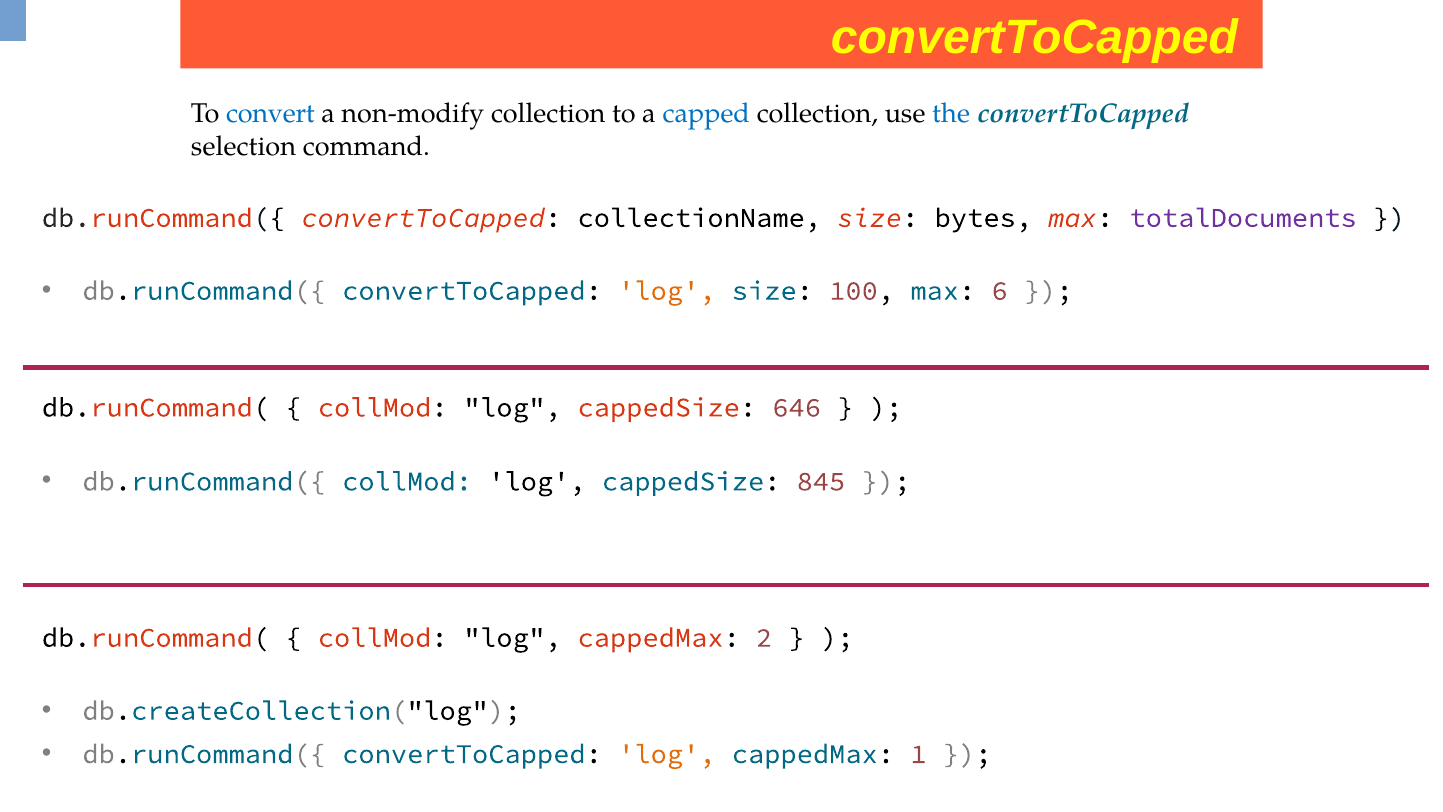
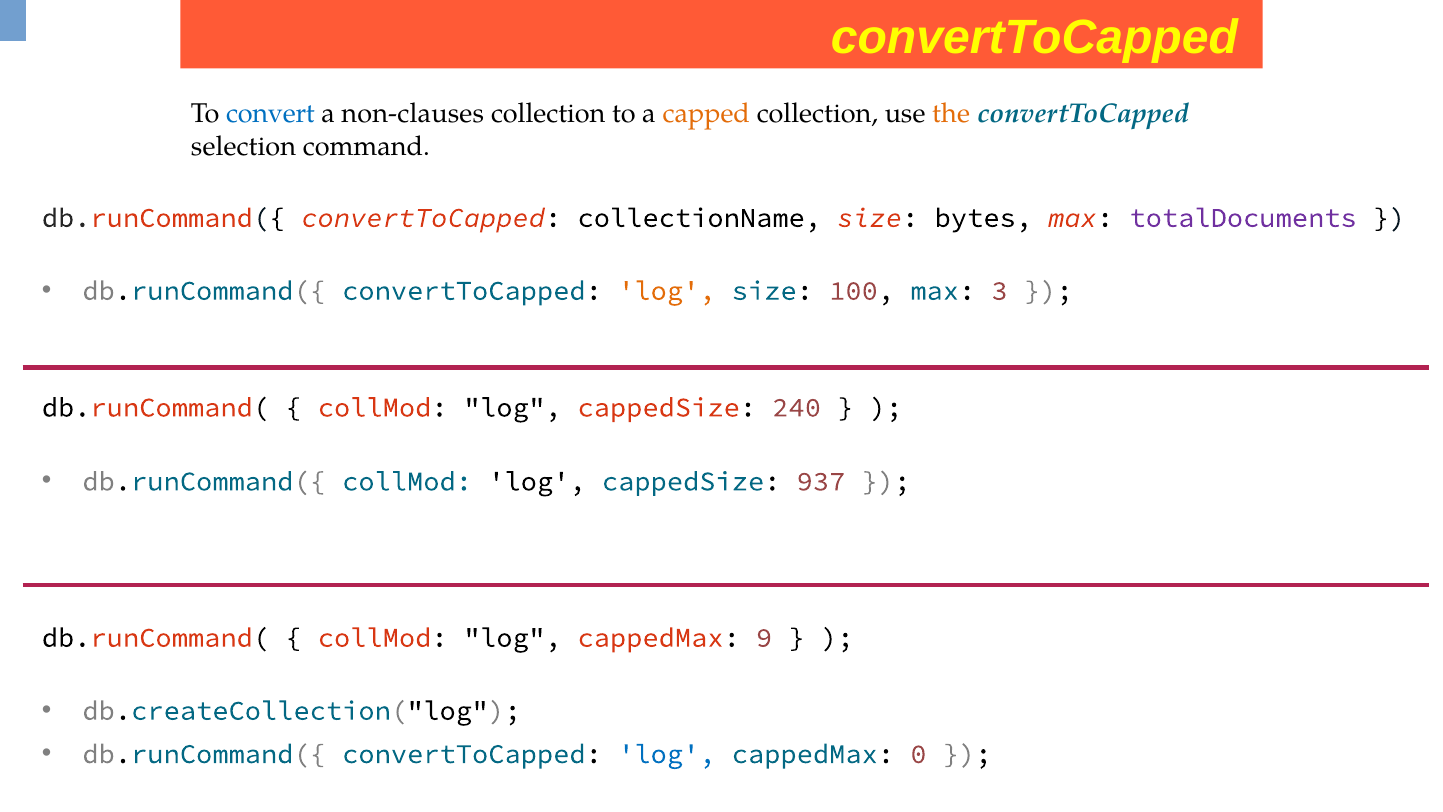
non-modify: non-modify -> non-clauses
capped colour: blue -> orange
the colour: blue -> orange
6: 6 -> 3
646: 646 -> 240
845: 845 -> 937
2: 2 -> 9
log at (667, 754) colour: orange -> blue
1: 1 -> 0
